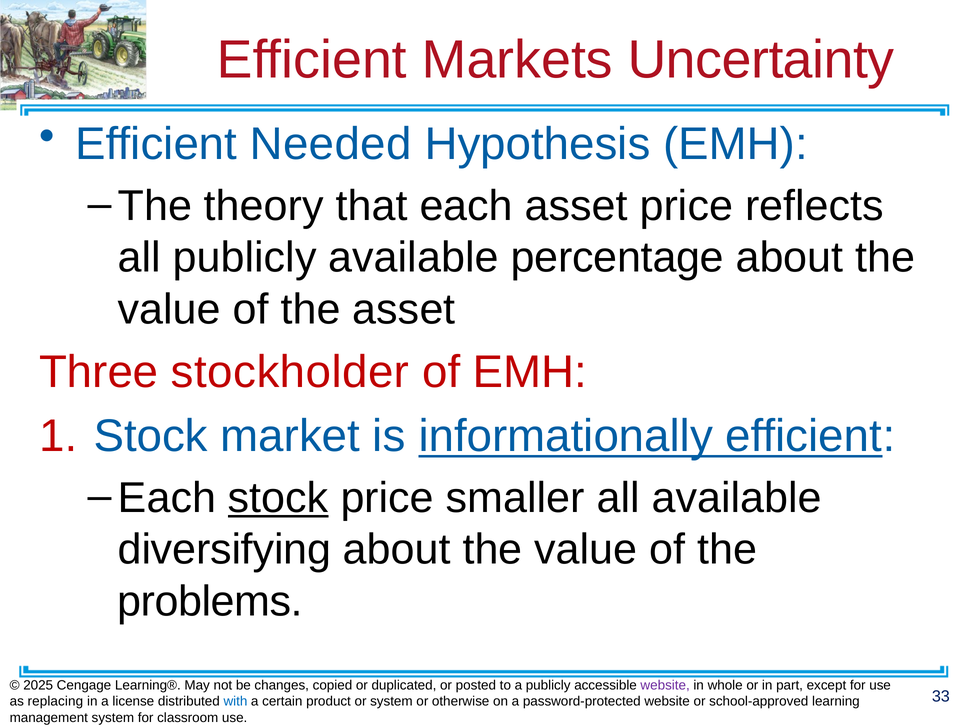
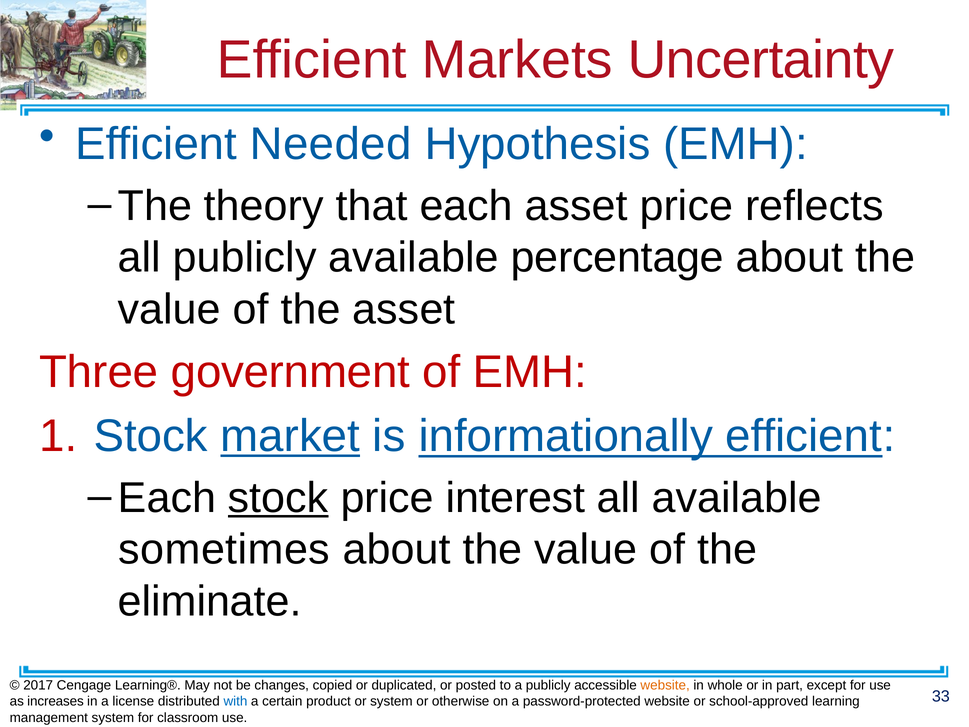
stockholder: stockholder -> government
market underline: none -> present
smaller: smaller -> interest
diversifying: diversifying -> sometimes
problems: problems -> eliminate
2025: 2025 -> 2017
website at (665, 685) colour: purple -> orange
replacing: replacing -> increases
